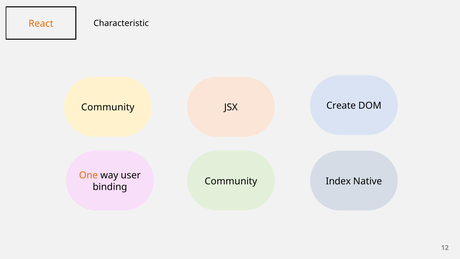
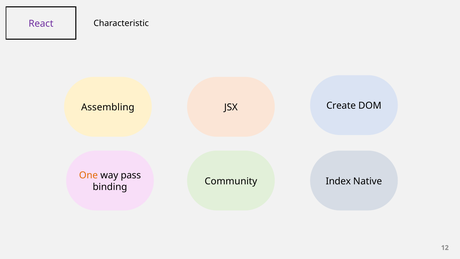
React colour: orange -> purple
Community at (108, 107): Community -> Assembling
user: user -> pass
